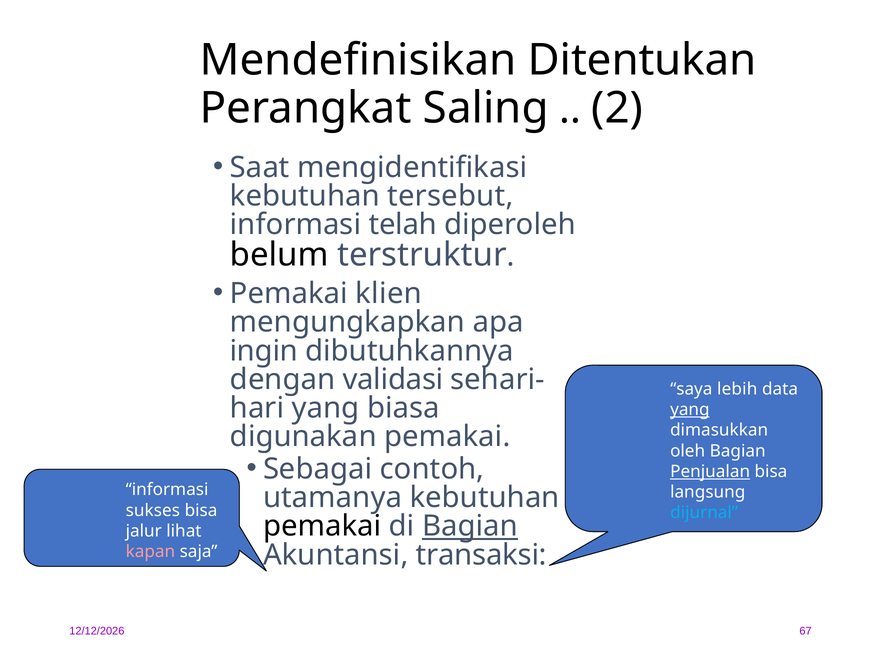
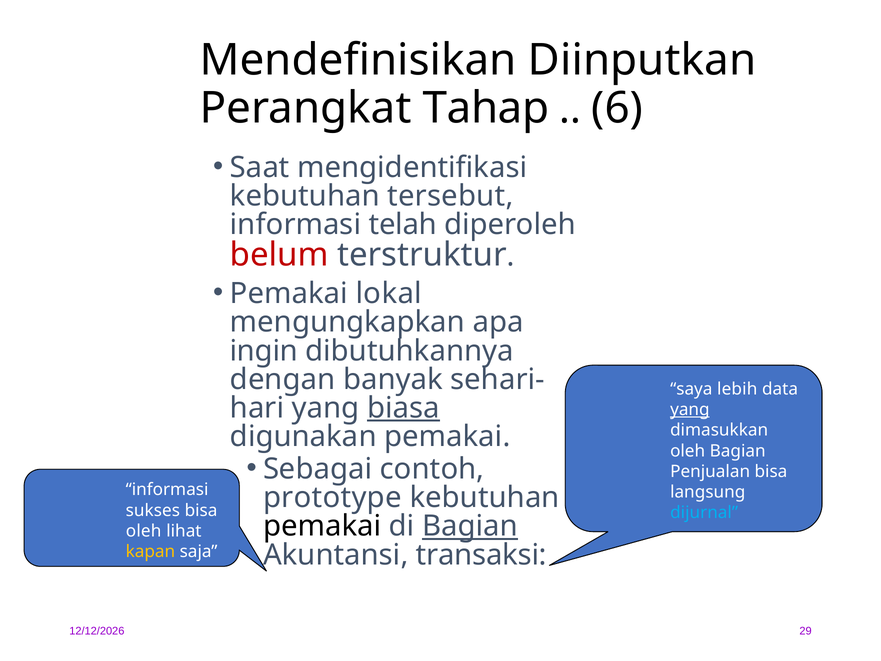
Ditentukan: Ditentukan -> Diinputkan
Saling: Saling -> Tahap
2: 2 -> 6
belum colour: black -> red
klien: klien -> lokal
validasi: validasi -> banyak
biasa underline: none -> present
Penjualan underline: present -> none
utamanya: utamanya -> prototype
jalur at (144, 531): jalur -> oleh
kapan colour: pink -> yellow
67: 67 -> 29
